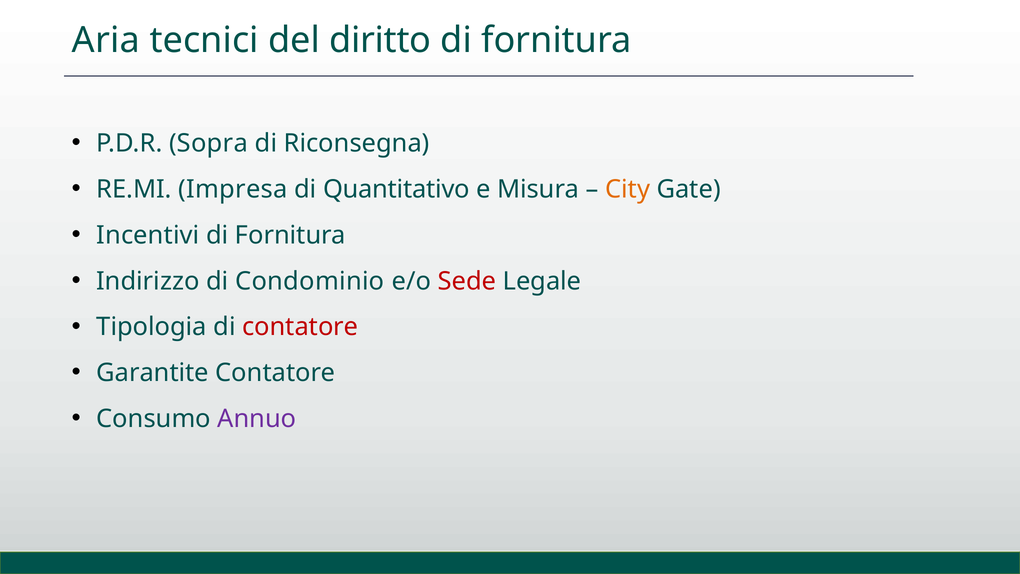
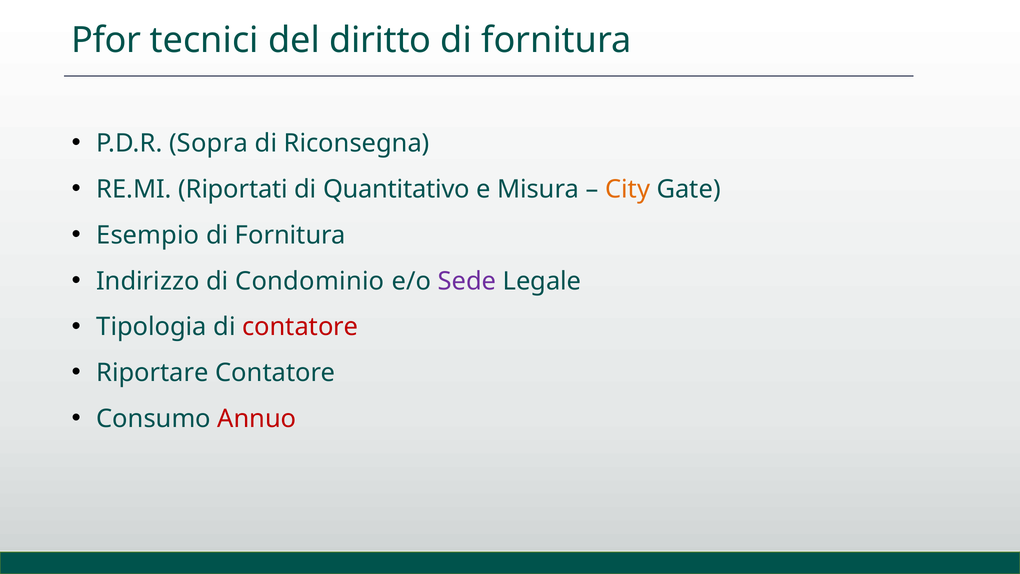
Aria: Aria -> Pfor
Impresa: Impresa -> Riportati
Incentivi: Incentivi -> Esempio
Sede colour: red -> purple
Garantite: Garantite -> Riportare
Annuo colour: purple -> red
